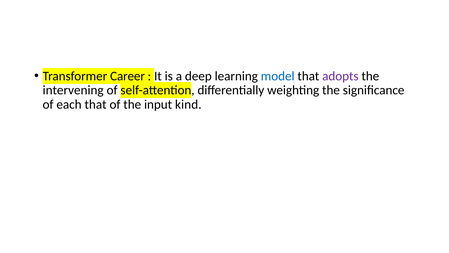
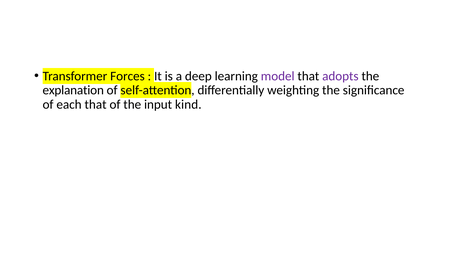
Career: Career -> Forces
model colour: blue -> purple
intervening: intervening -> explanation
